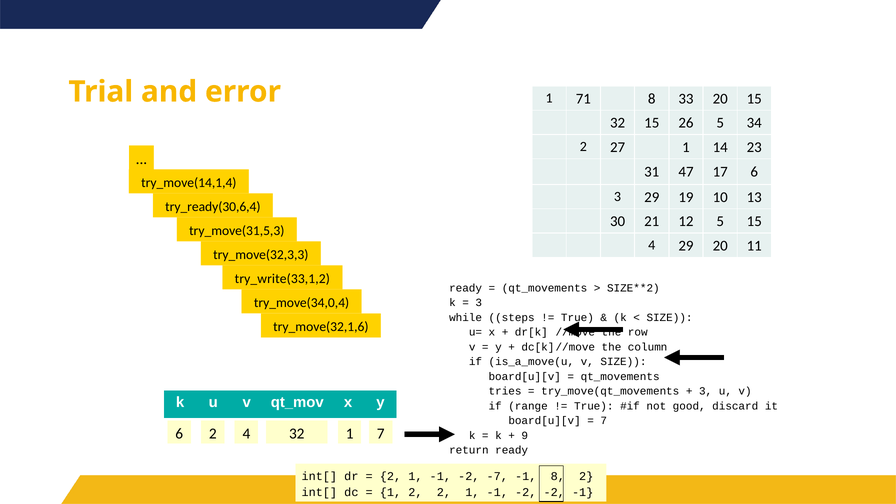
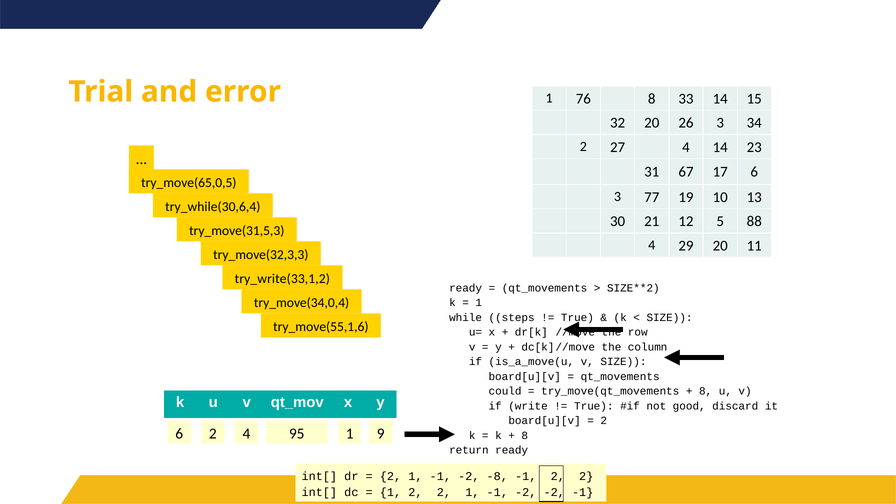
71: 71 -> 76
33 20: 20 -> 14
32 15: 15 -> 20
26 5: 5 -> 3
27 1: 1 -> 4
47: 47 -> 67
try_move(14,1,4: try_move(14,1,4 -> try_move(65,0,5
3 29: 29 -> 77
try_ready(30,6,4: try_ready(30,6,4 -> try_while(30,6,4
5 15: 15 -> 88
3 at (479, 303): 3 -> 1
try_move(32,1,6: try_move(32,1,6 -> try_move(55,1,6
tries: tries -> could
3 at (706, 391): 3 -> 8
range: range -> write
7 at (604, 421): 7 -> 2
32 at (297, 434): 32 -> 95
1 7: 7 -> 9
9 at (525, 436): 9 -> 8
-7: -7 -> -8
-1 8: 8 -> 2
